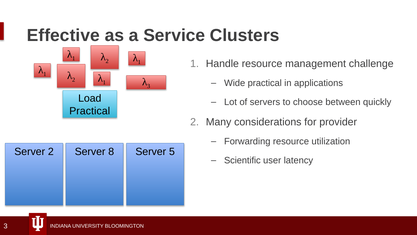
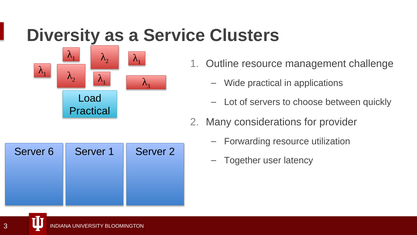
Effective: Effective -> Diversity
Handle: Handle -> Outline
Server 2: 2 -> 6
Server 8: 8 -> 1
Server 5: 5 -> 2
Scientific: Scientific -> Together
